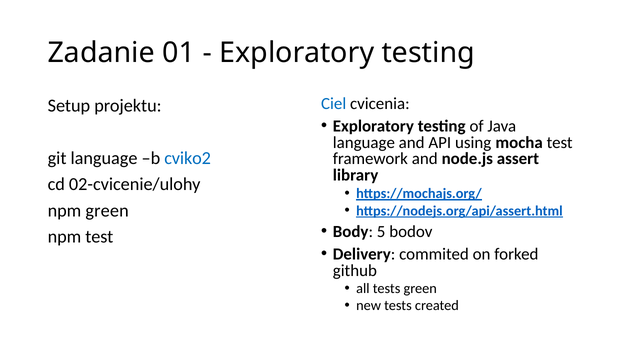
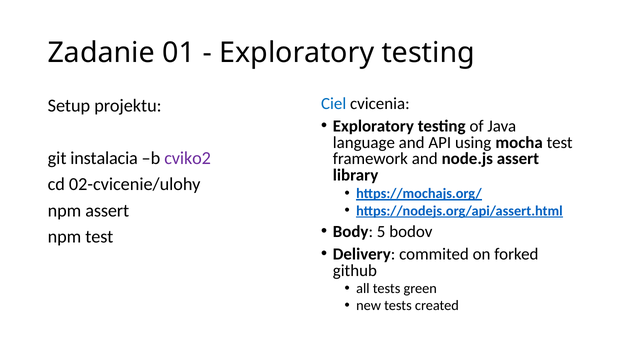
git language: language -> instalacia
cviko2 colour: blue -> purple
npm green: green -> assert
